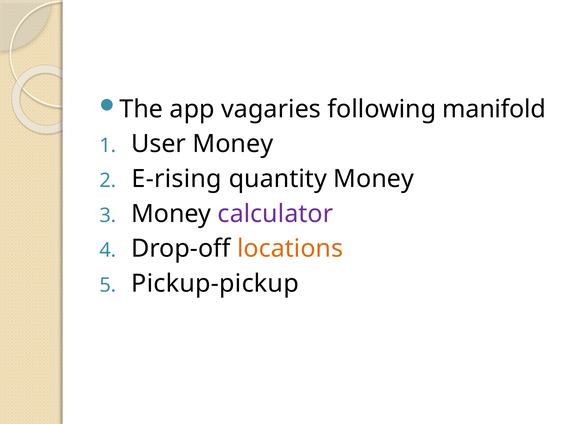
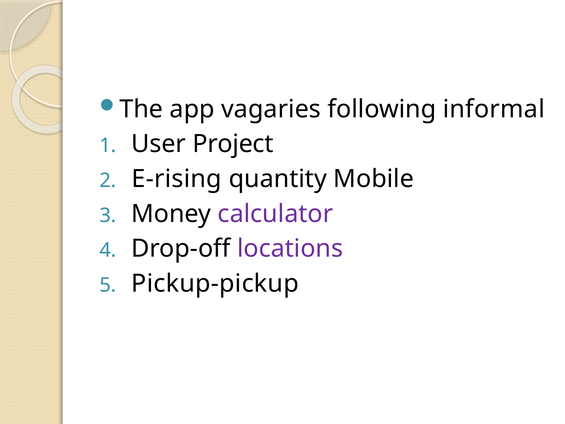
manifold: manifold -> informal
User Money: Money -> Project
quantity Money: Money -> Mobile
locations colour: orange -> purple
